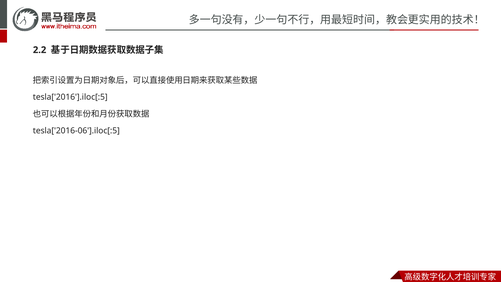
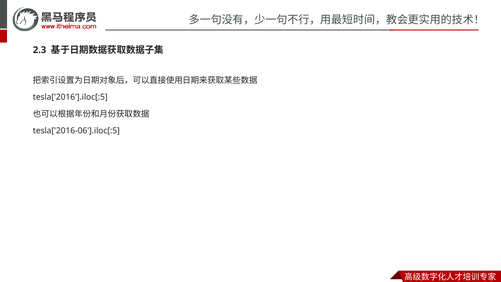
2.2: 2.2 -> 2.3
